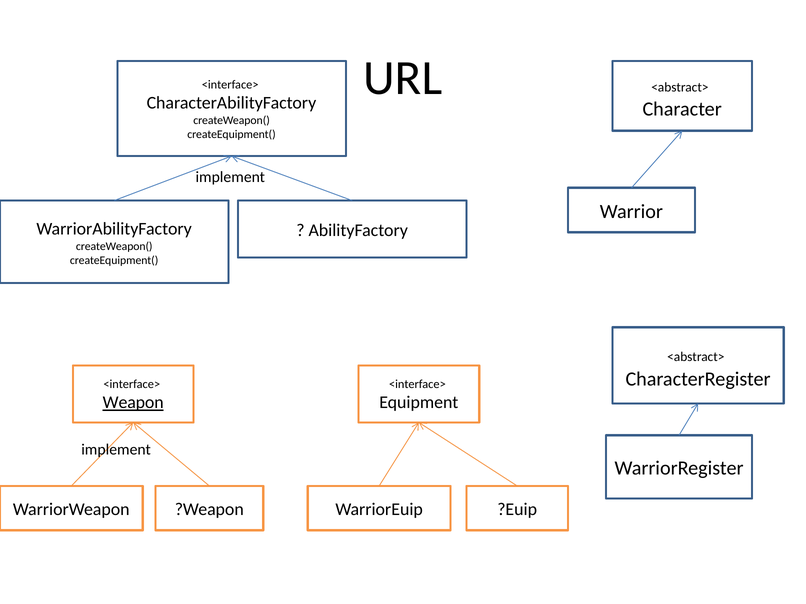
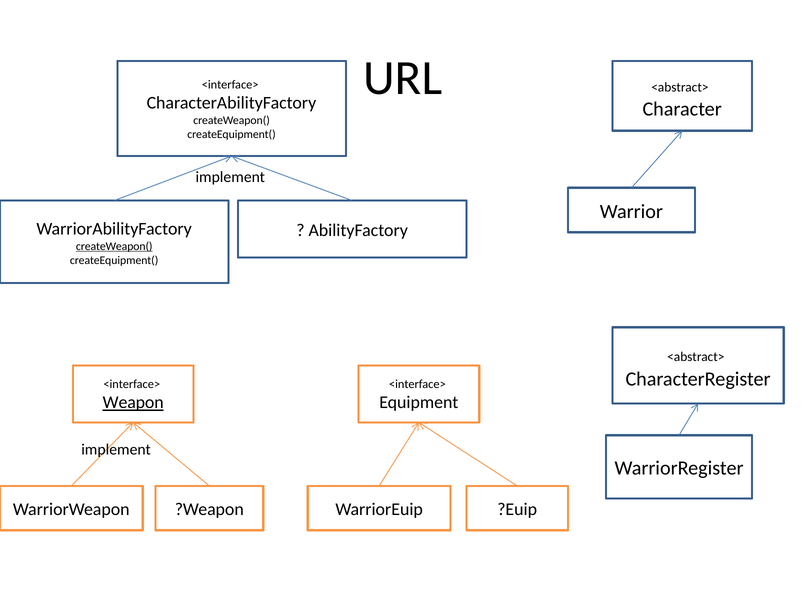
createWeapon( at (114, 246) underline: none -> present
